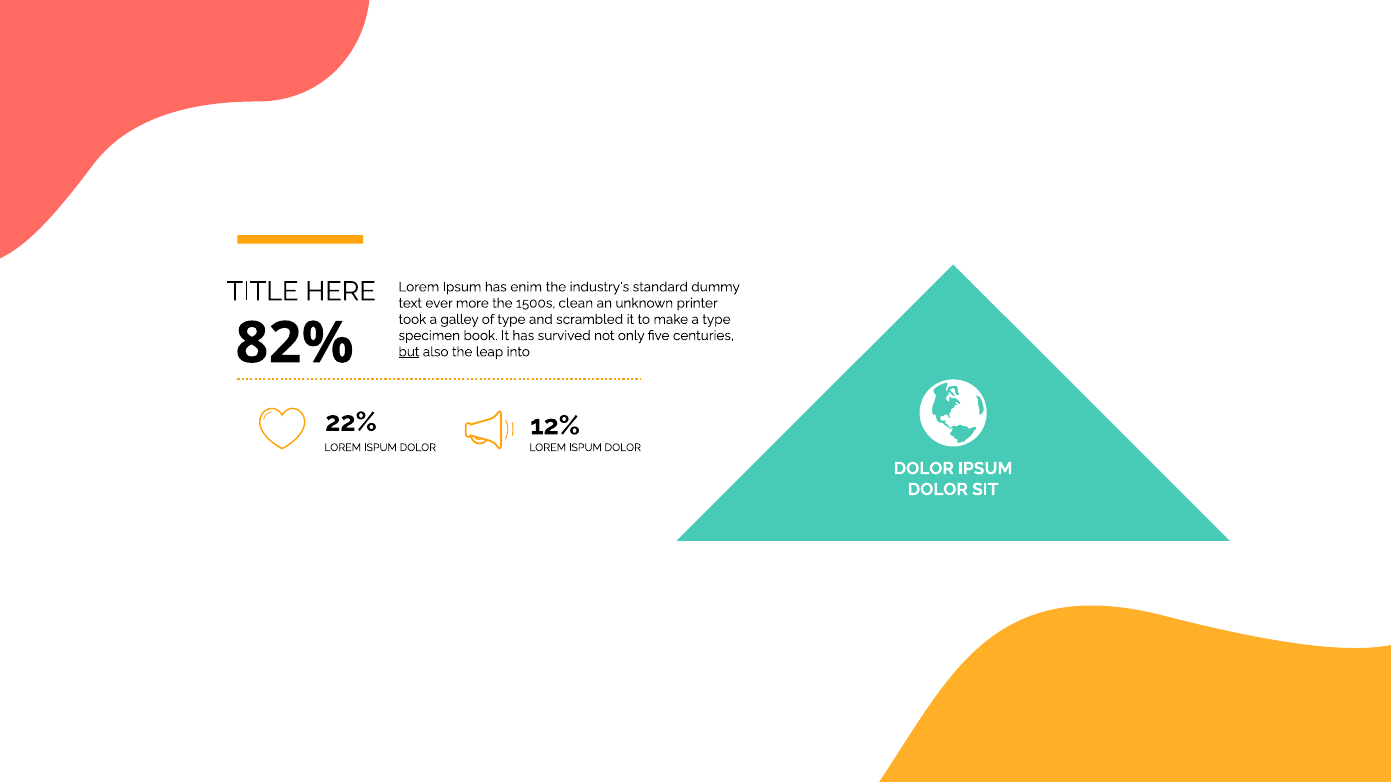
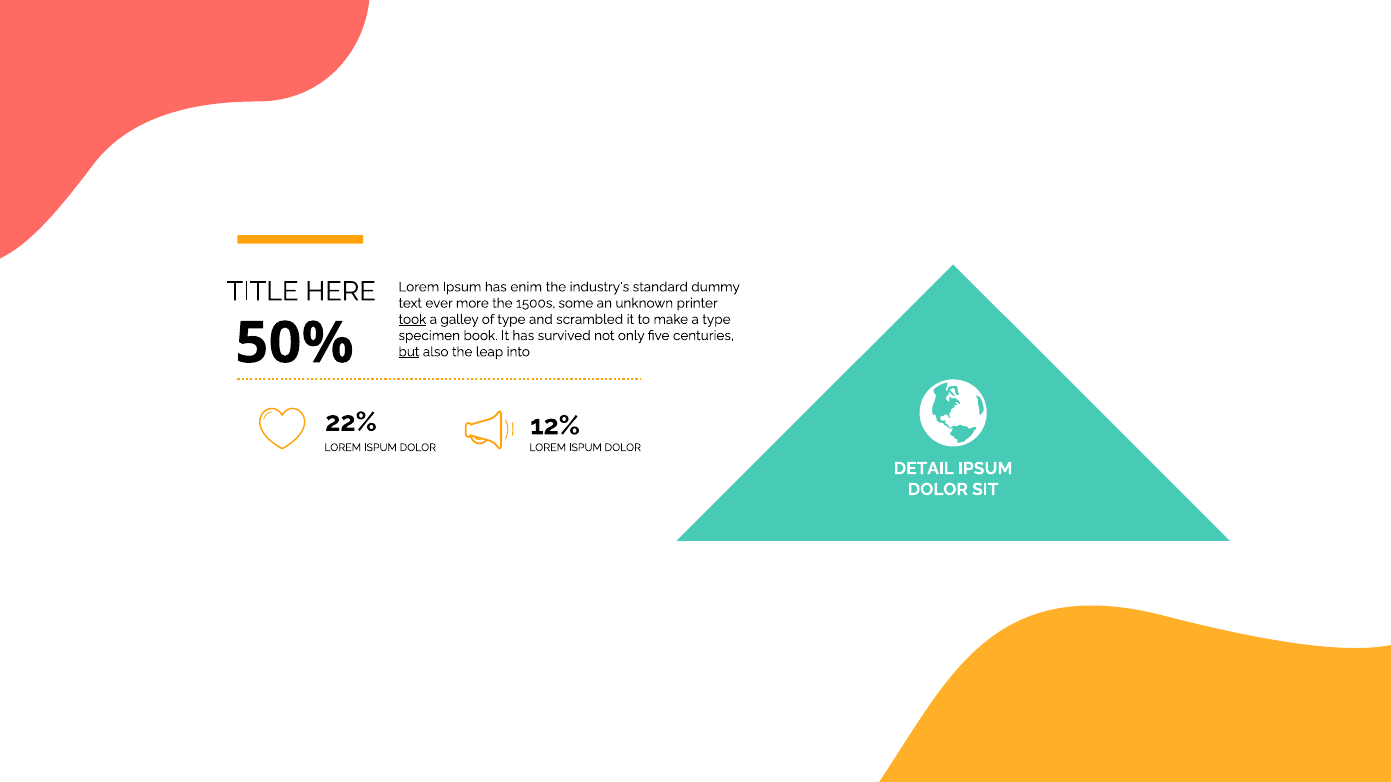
clean: clean -> some
took underline: none -> present
82%: 82% -> 50%
DOLOR at (924, 469): DOLOR -> DETAIL
